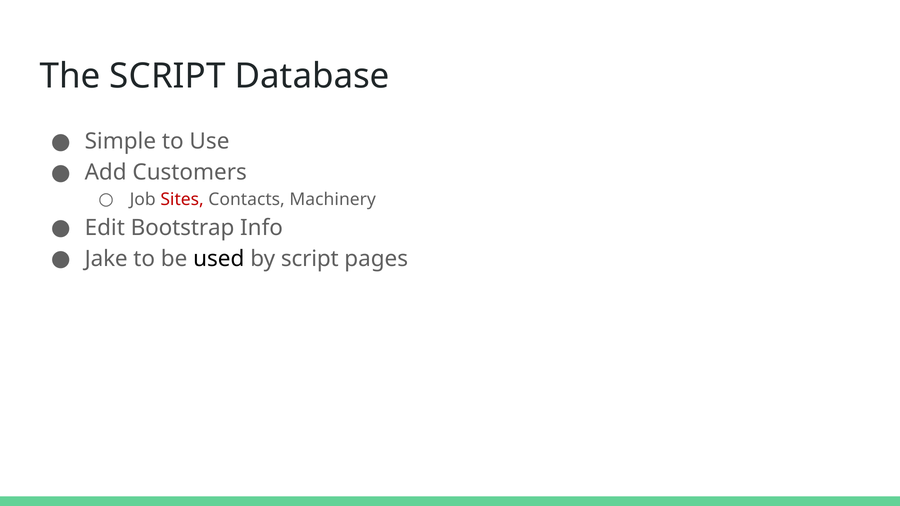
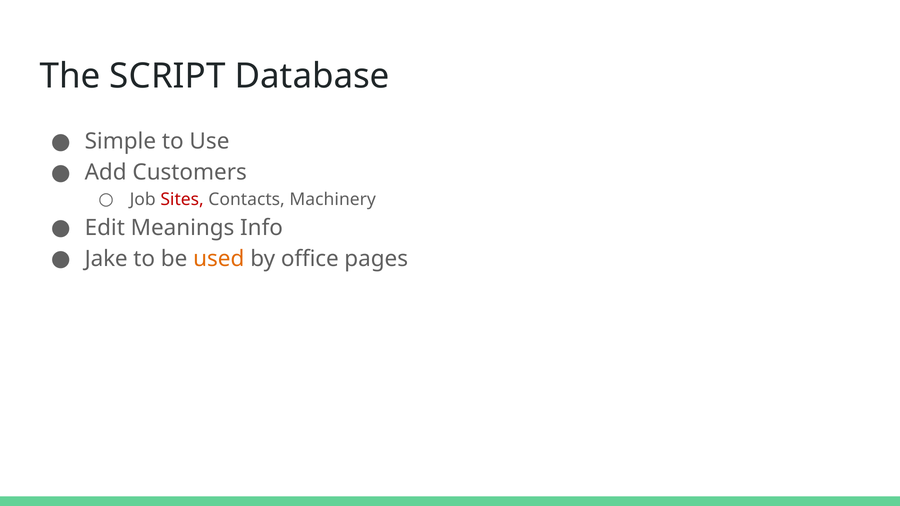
Bootstrap: Bootstrap -> Meanings
used colour: black -> orange
by script: script -> office
